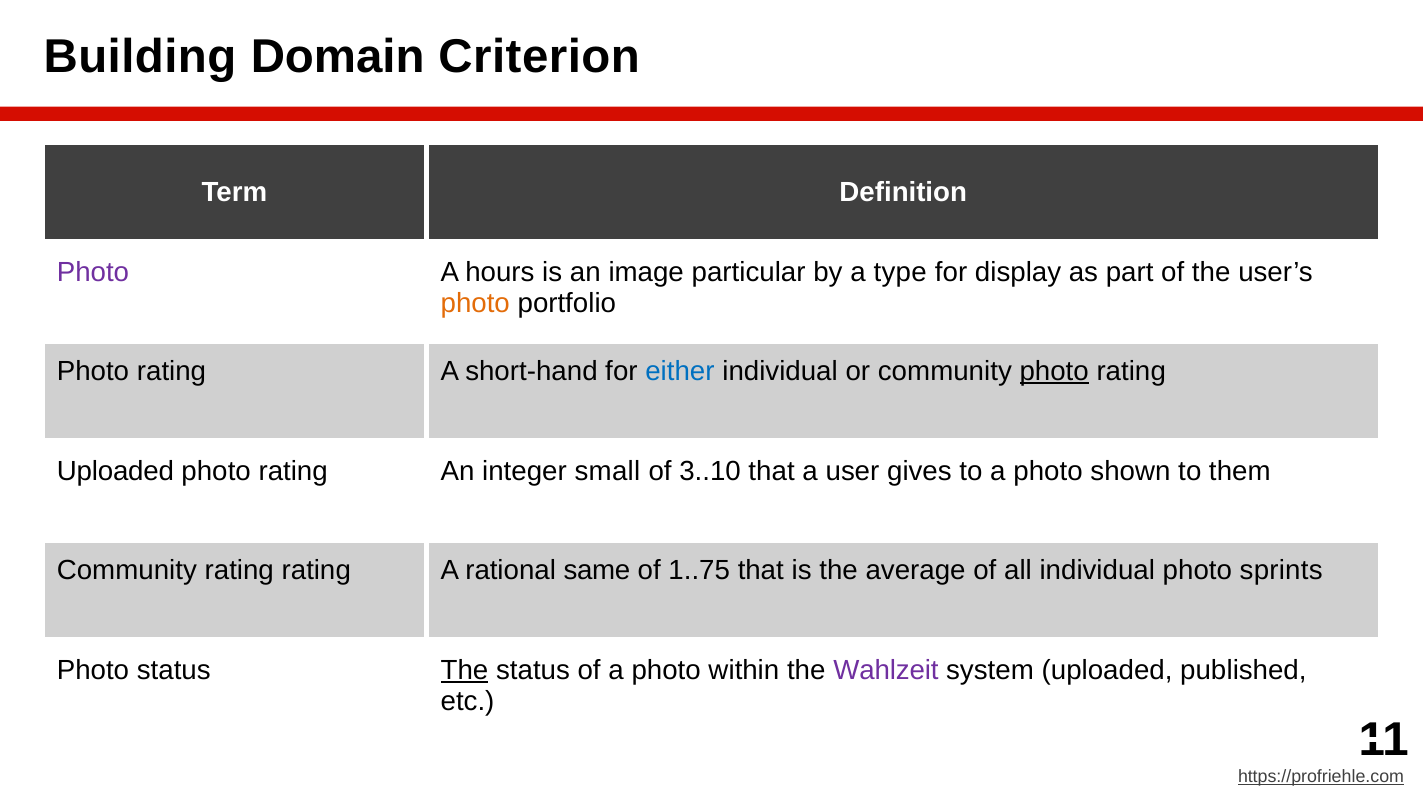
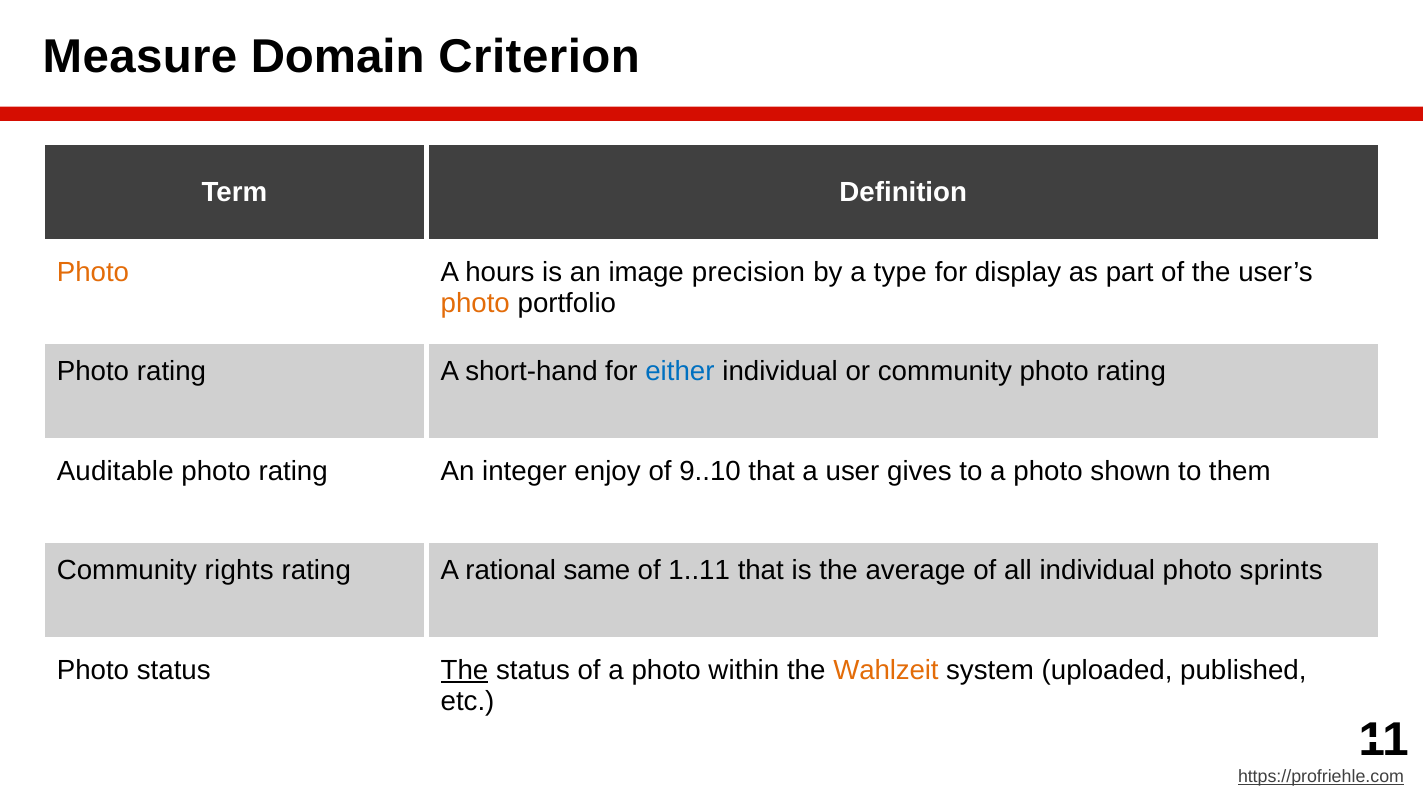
Building: Building -> Measure
Photo at (93, 272) colour: purple -> orange
particular: particular -> precision
photo at (1054, 372) underline: present -> none
Uploaded at (115, 471): Uploaded -> Auditable
small: small -> enjoy
3..10: 3..10 -> 9..10
Community rating: rating -> rights
1..75: 1..75 -> 1..11
Wahlzeit colour: purple -> orange
